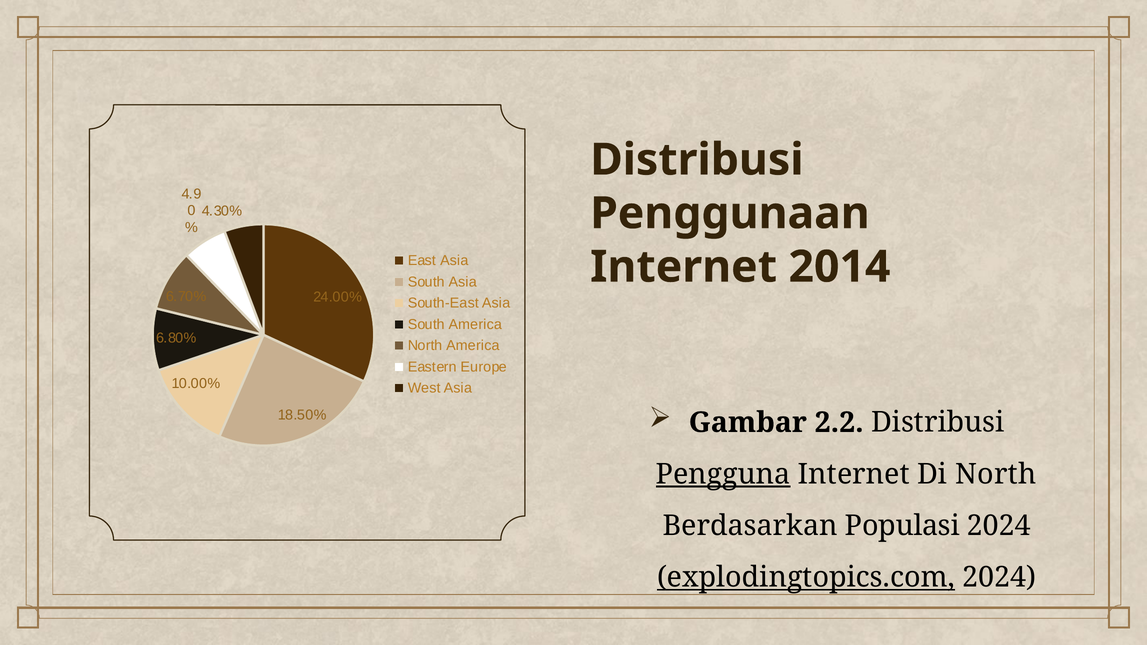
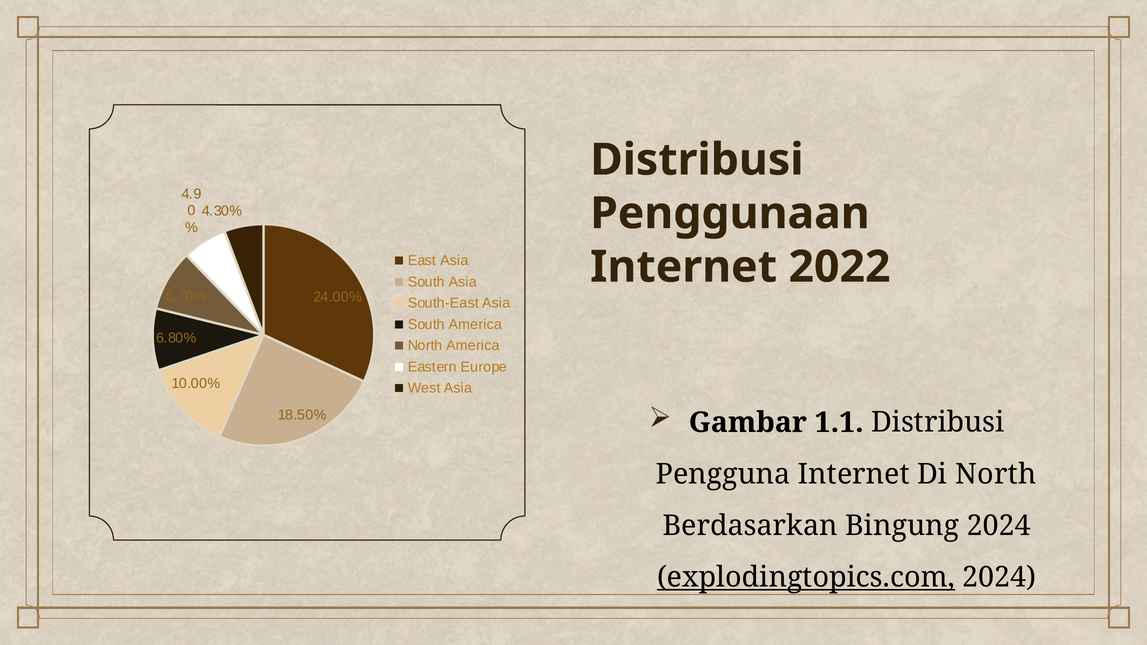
2014: 2014 -> 2022
2.2: 2.2 -> 1.1
Pengguna underline: present -> none
Populasi: Populasi -> Bingung
